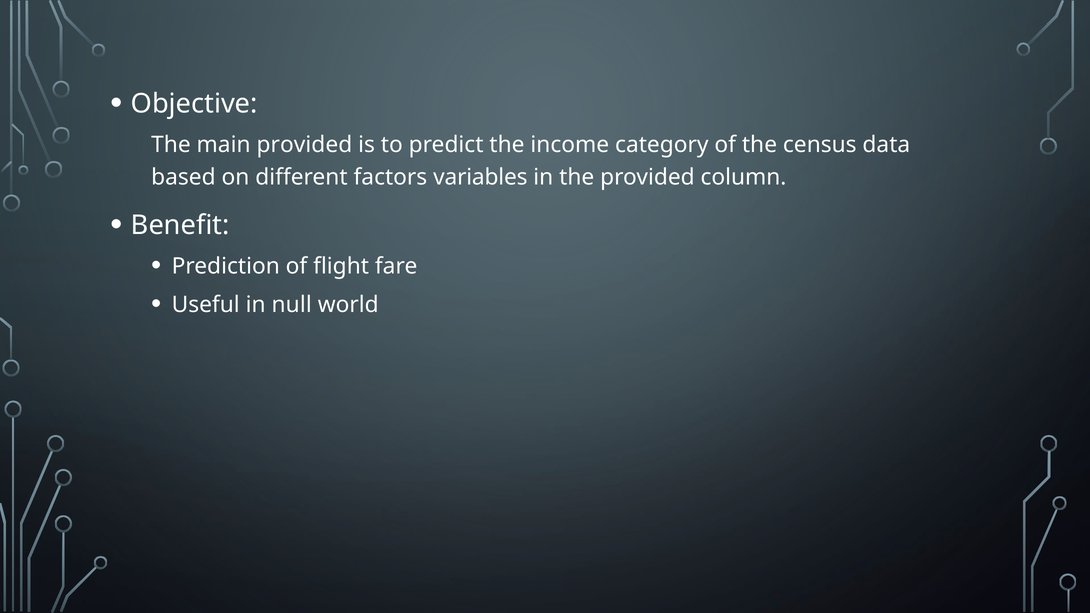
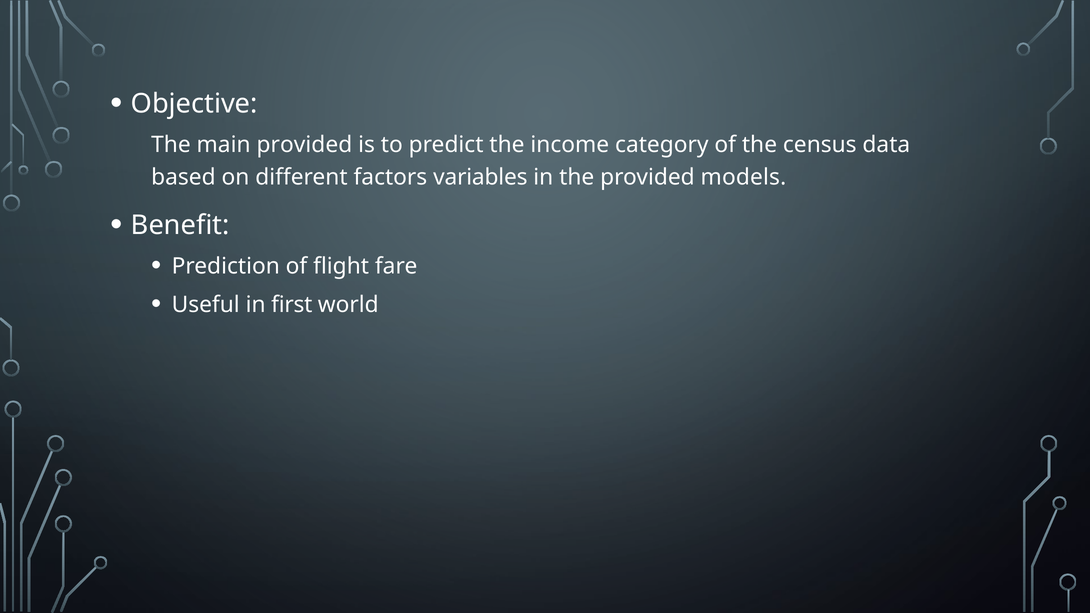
column: column -> models
null: null -> first
